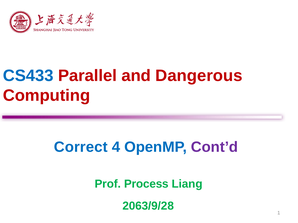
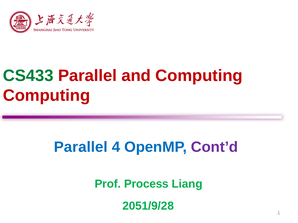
CS433 colour: blue -> green
and Dangerous: Dangerous -> Computing
Correct at (81, 147): Correct -> Parallel
2063/9/28: 2063/9/28 -> 2051/9/28
